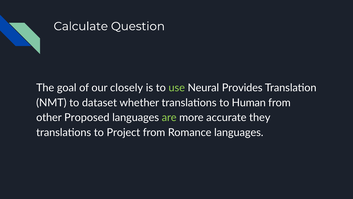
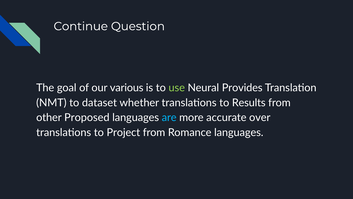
Calculate: Calculate -> Continue
closely: closely -> various
Human: Human -> Results
are colour: light green -> light blue
they: they -> over
